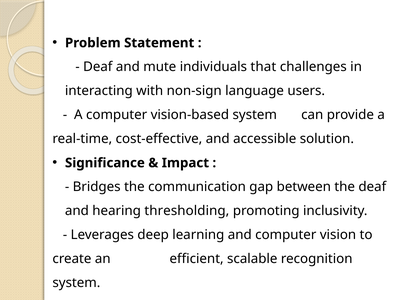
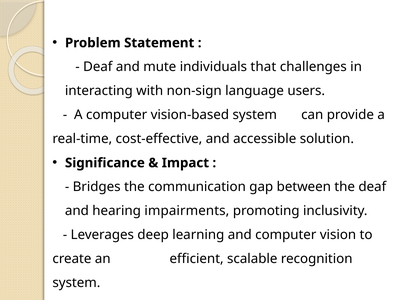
thresholding: thresholding -> impairments
